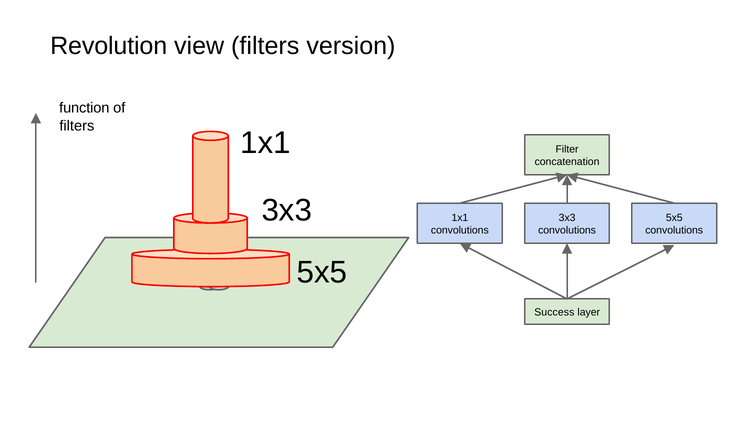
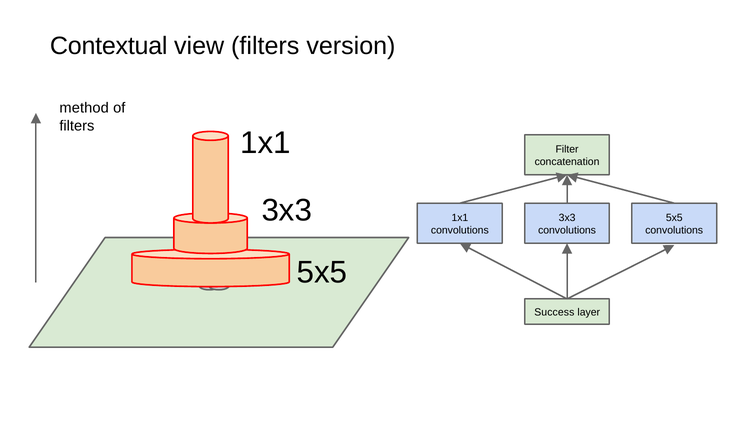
Revolution: Revolution -> Contextual
function: function -> method
